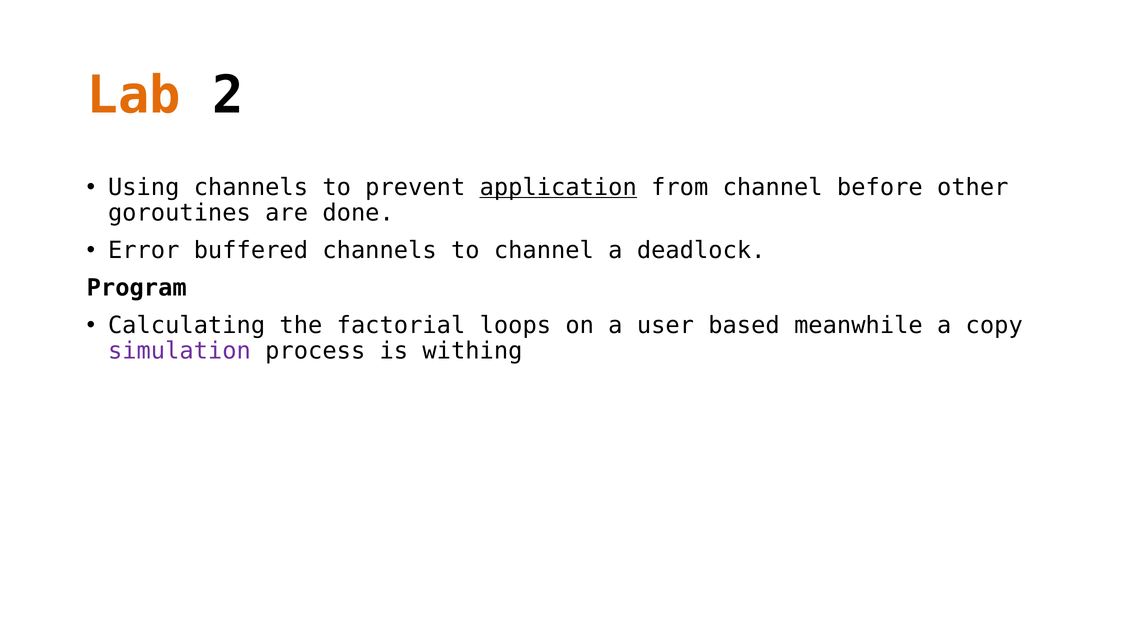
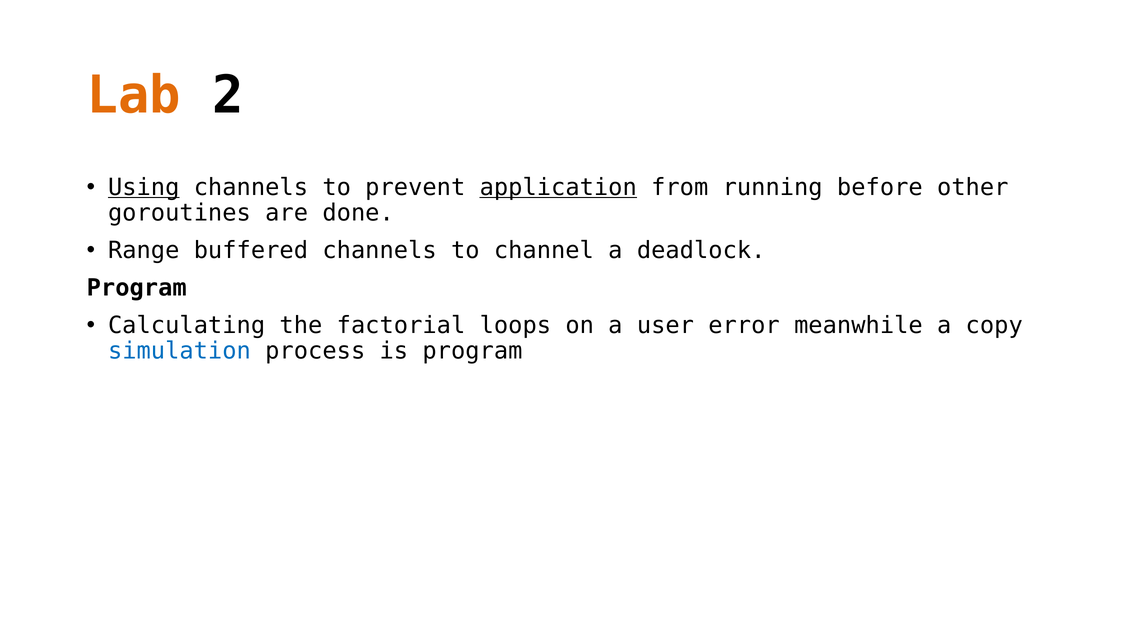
Using underline: none -> present
from channel: channel -> running
Error: Error -> Range
based: based -> error
simulation colour: purple -> blue
is withing: withing -> program
